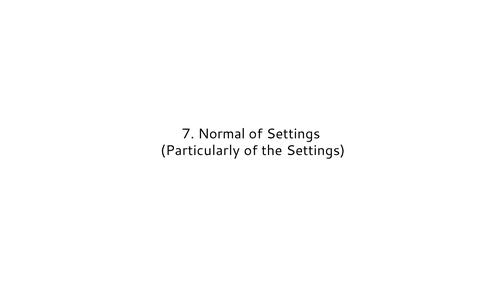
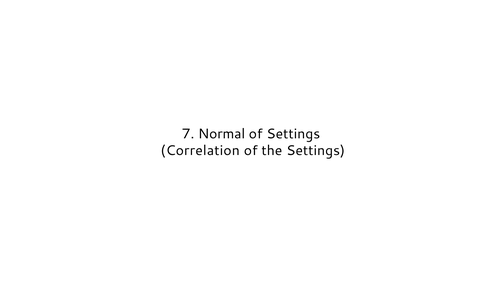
Particularly: Particularly -> Correlation
